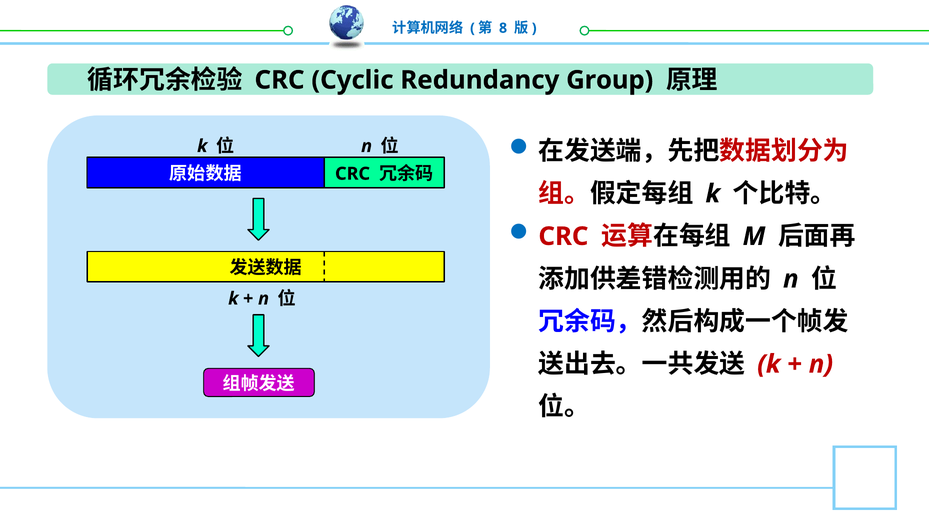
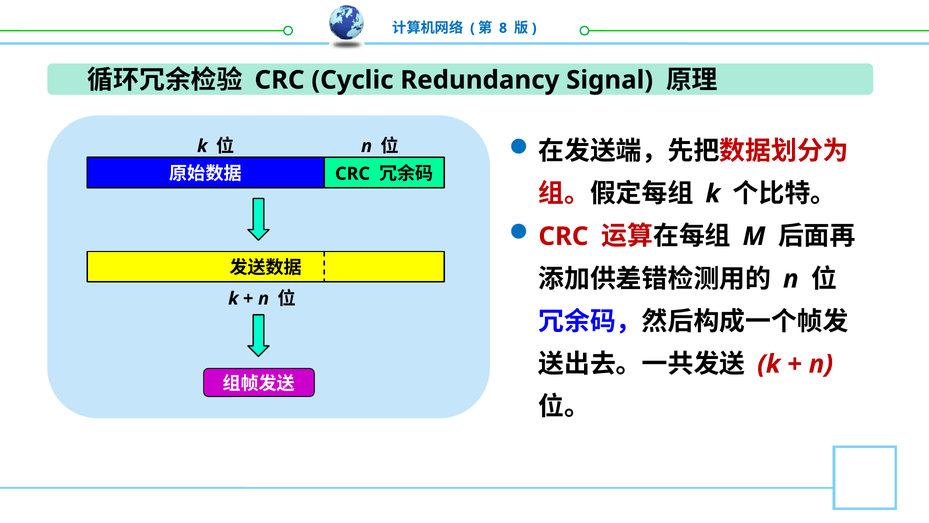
Group: Group -> Signal
